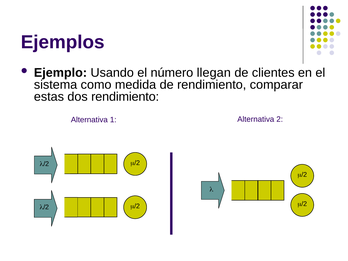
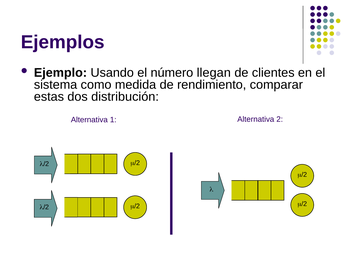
dos rendimiento: rendimiento -> distribución
